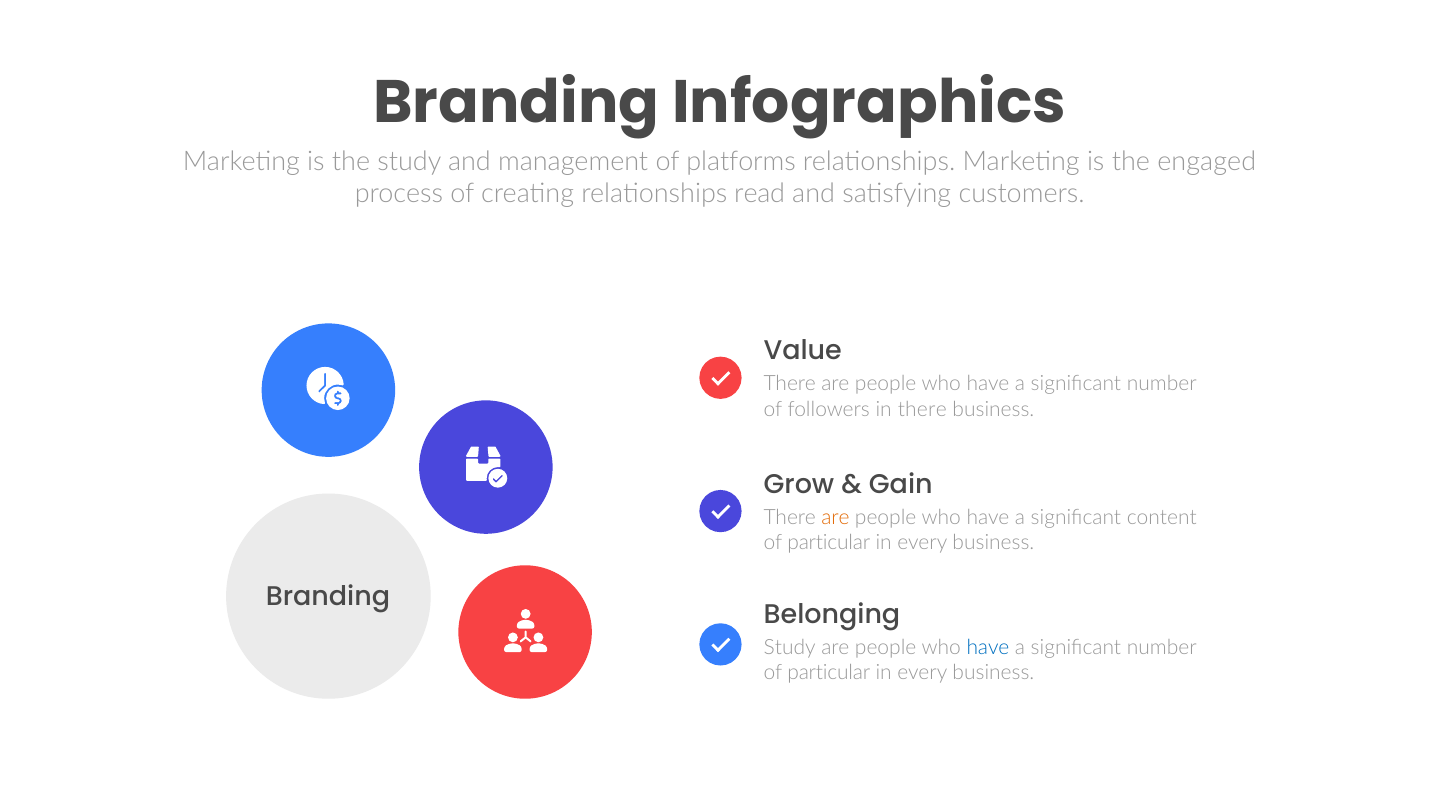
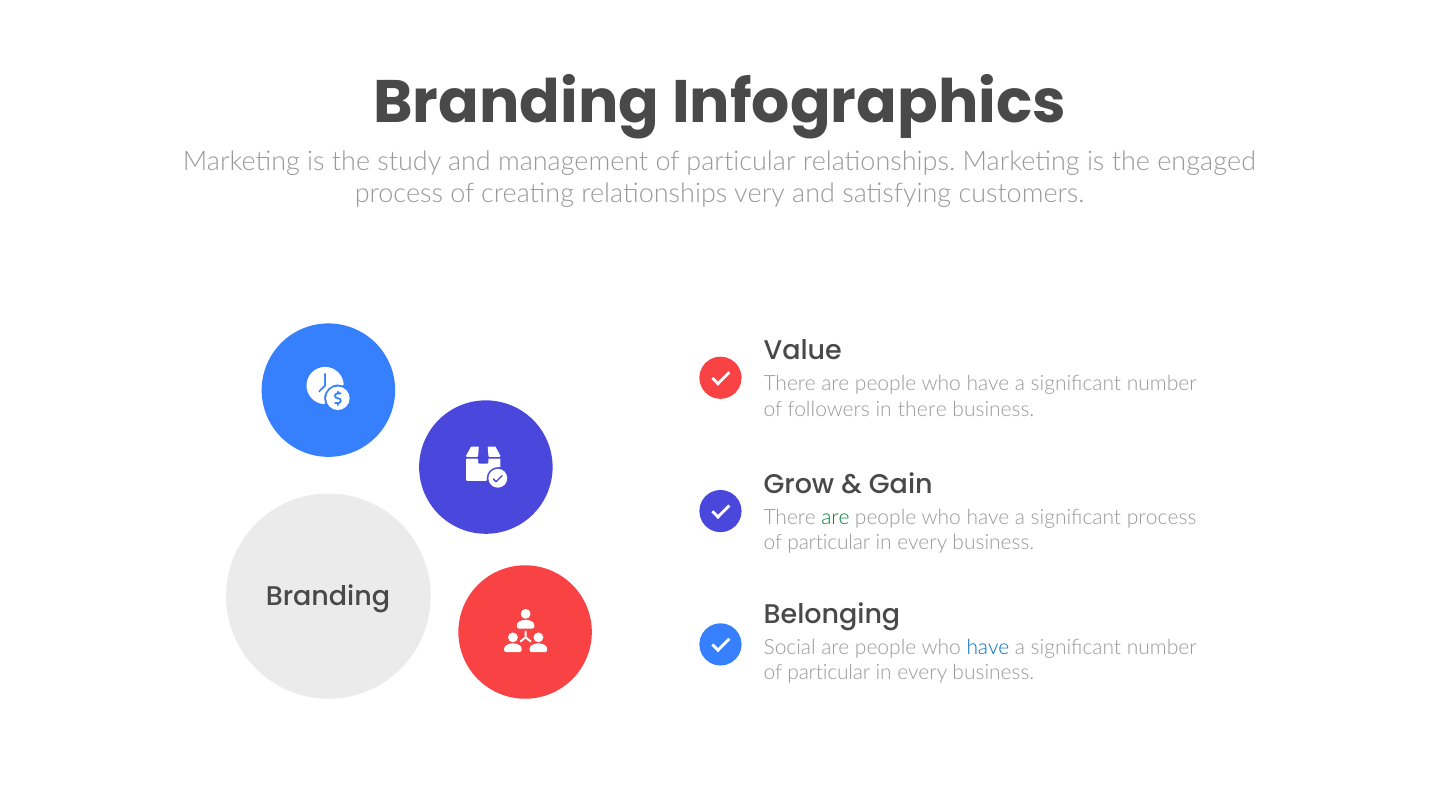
management of platforms: platforms -> particular
read: read -> very
are at (835, 517) colour: orange -> green
significant content: content -> process
Study at (790, 647): Study -> Social
